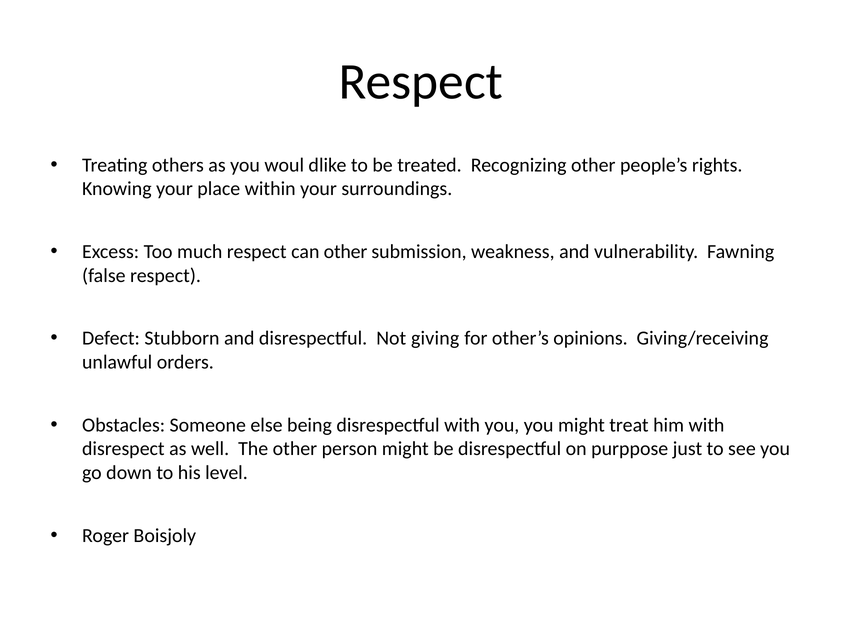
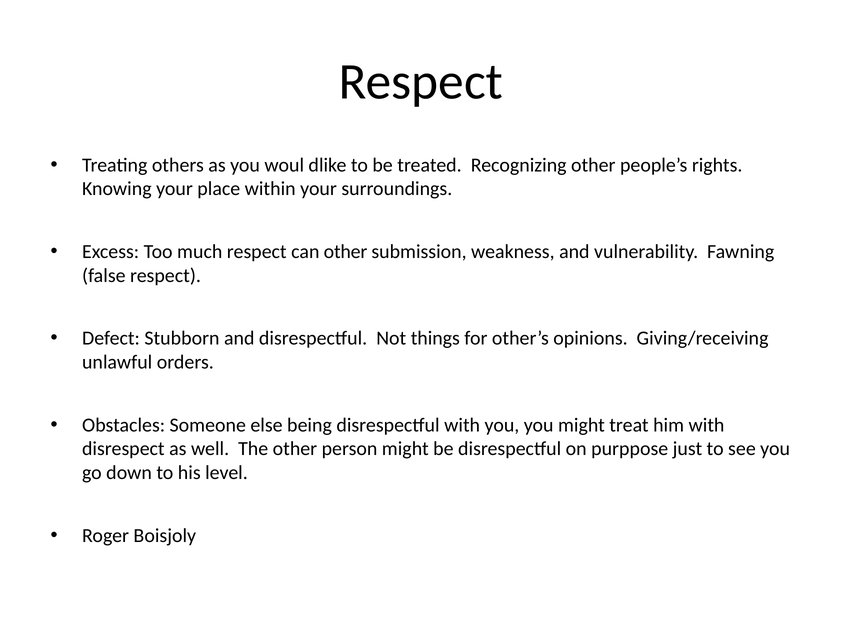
giving: giving -> things
